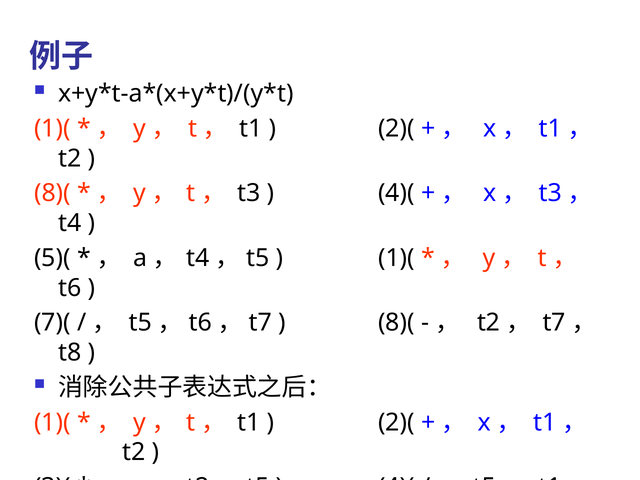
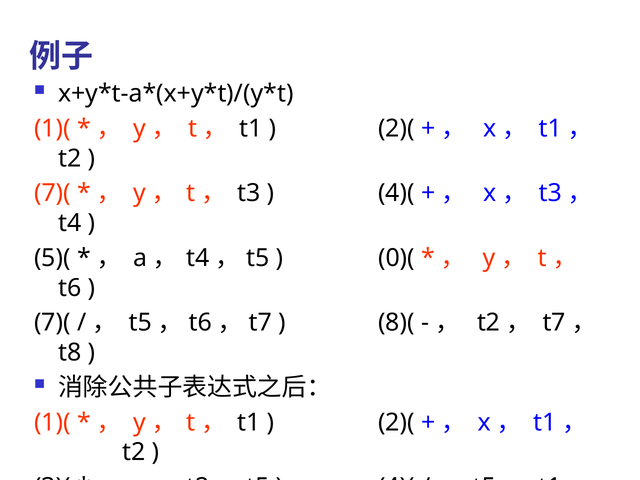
8)( at (52, 193): 8)( -> 7)(
1)( at (396, 258): 1)( -> 0)(
